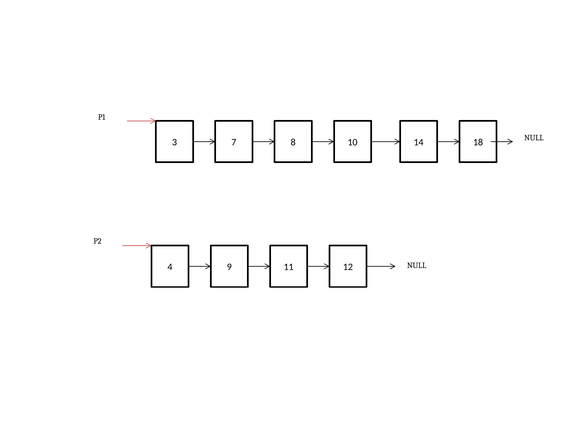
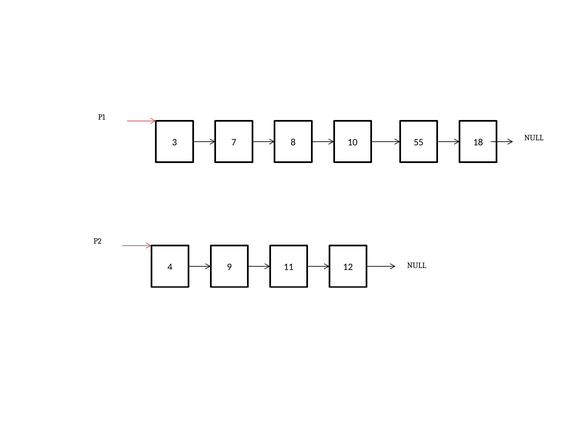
14: 14 -> 55
